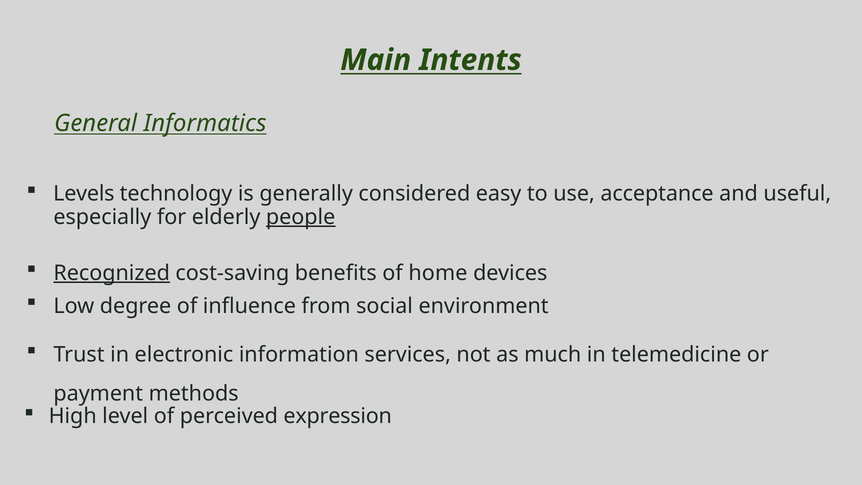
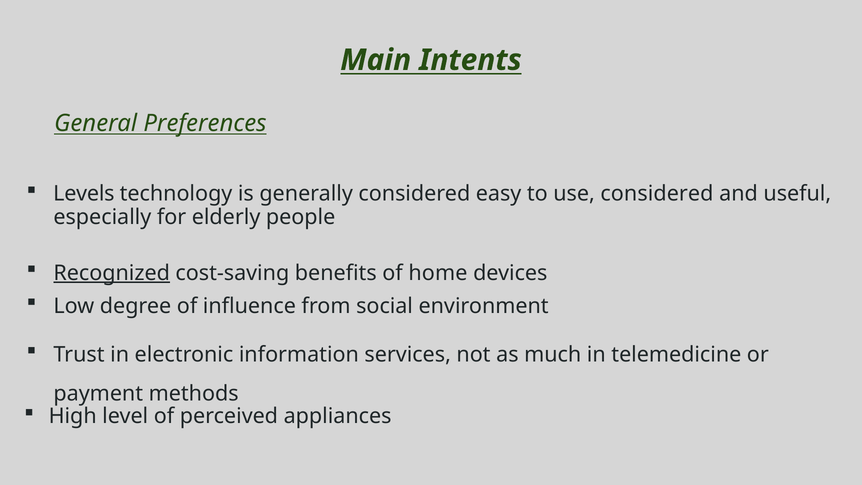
Informatics: Informatics -> Preferences
use acceptance: acceptance -> considered
people underline: present -> none
expression: expression -> appliances
